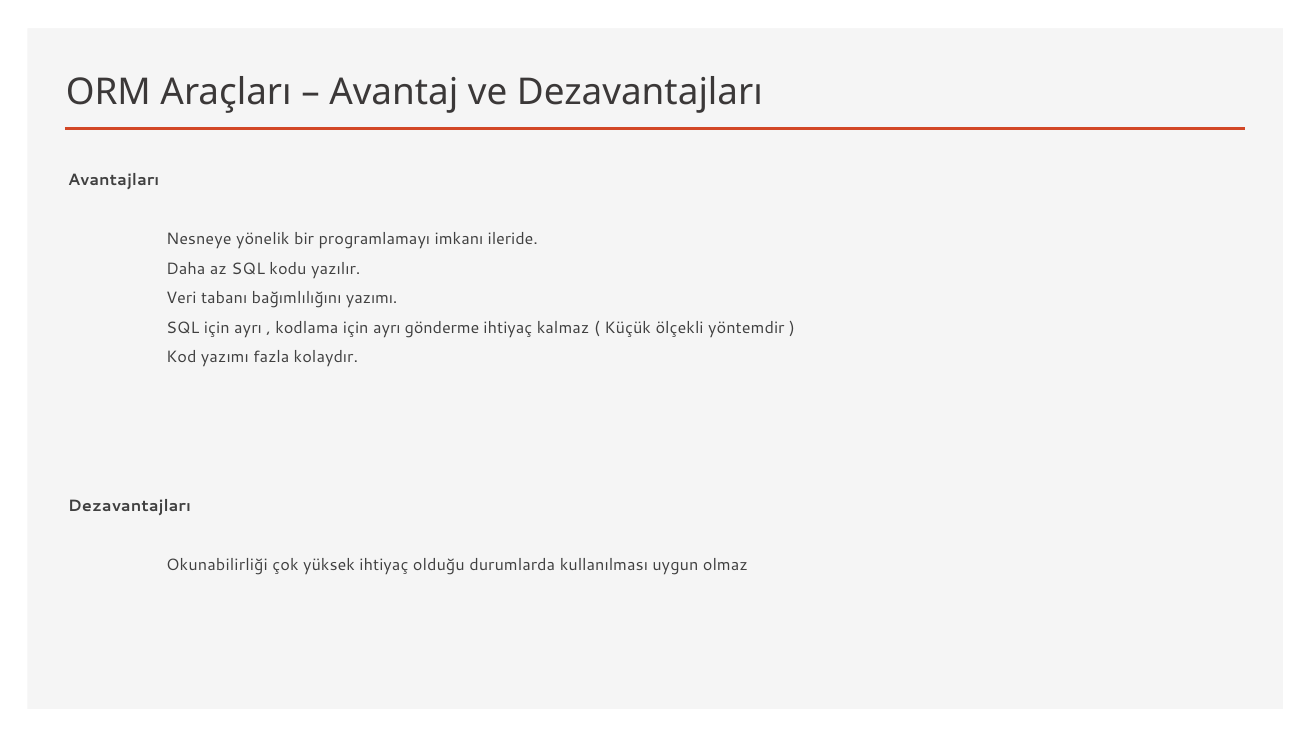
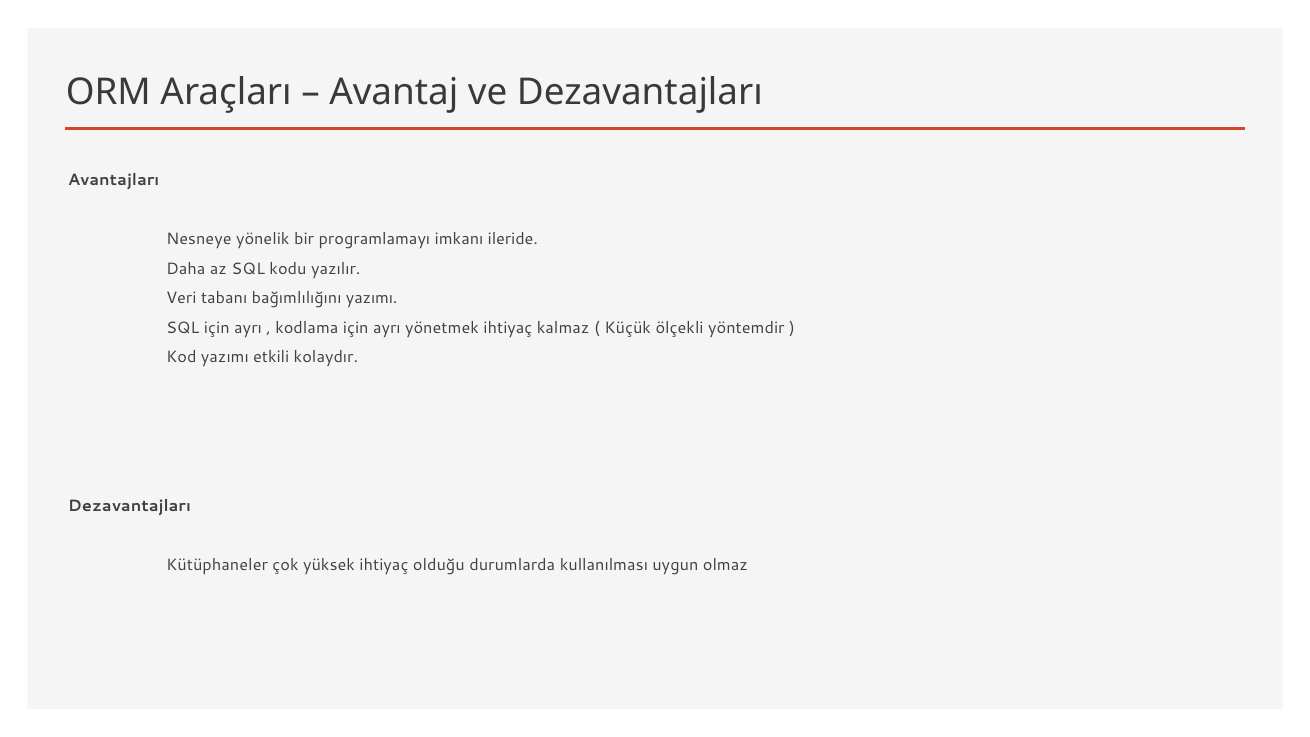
gönderme: gönderme -> yönetmek
fazla: fazla -> etkili
Okunabilirliği: Okunabilirliği -> Kütüphaneler
